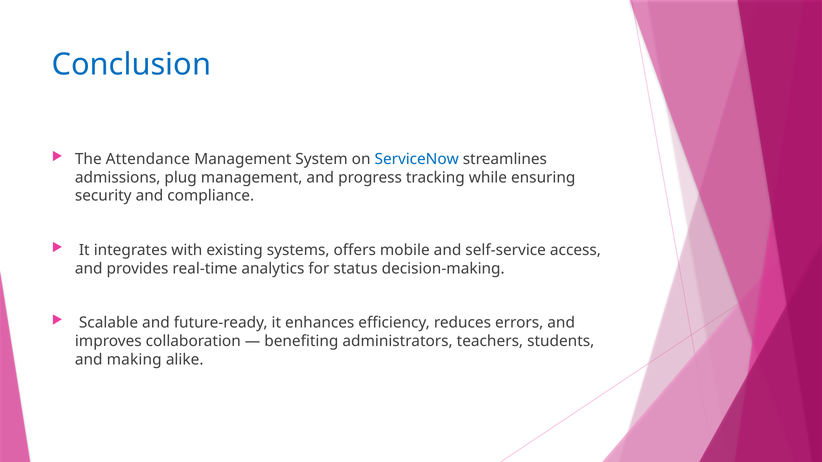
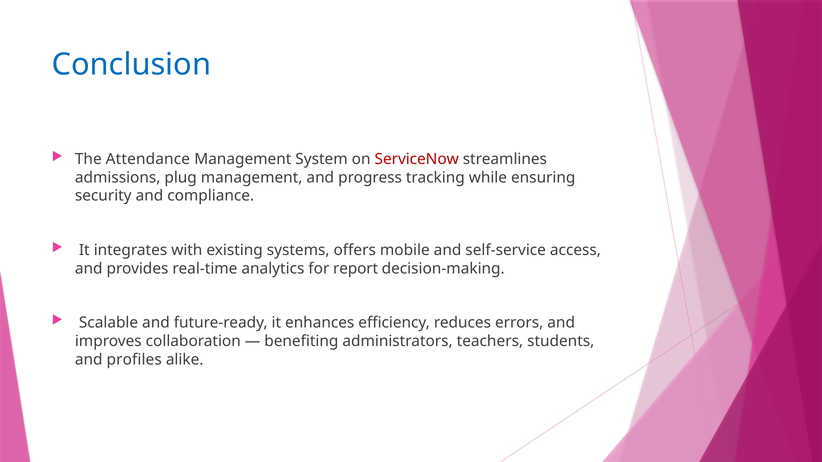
ServiceNow colour: blue -> red
status: status -> report
making: making -> profiles
